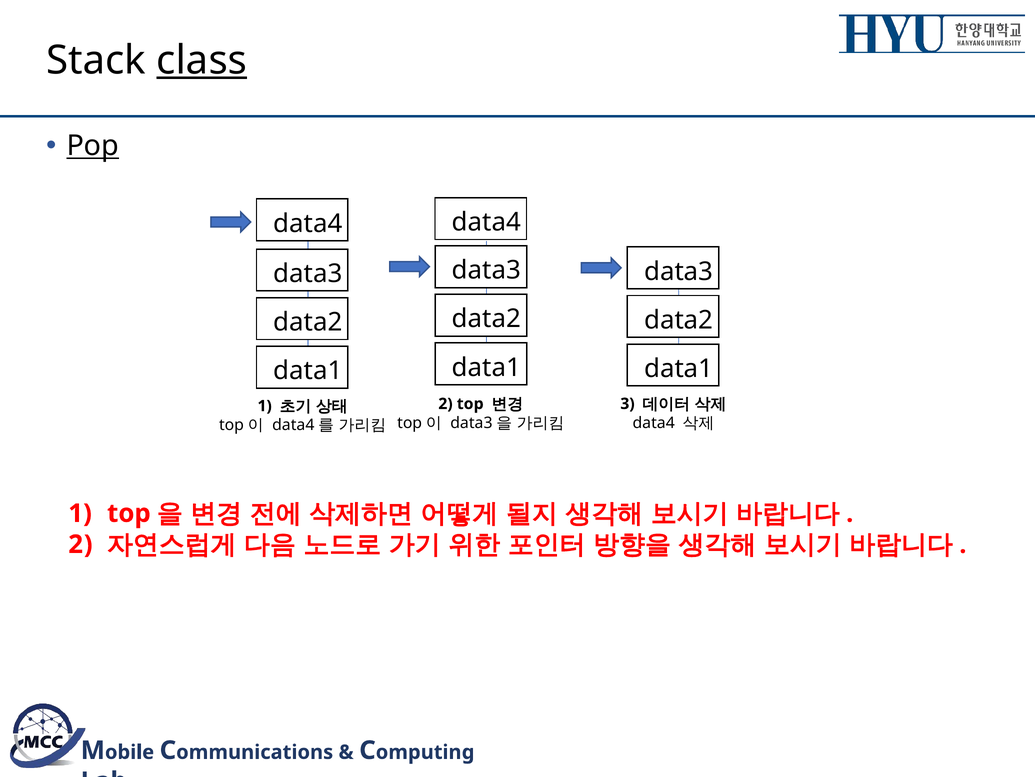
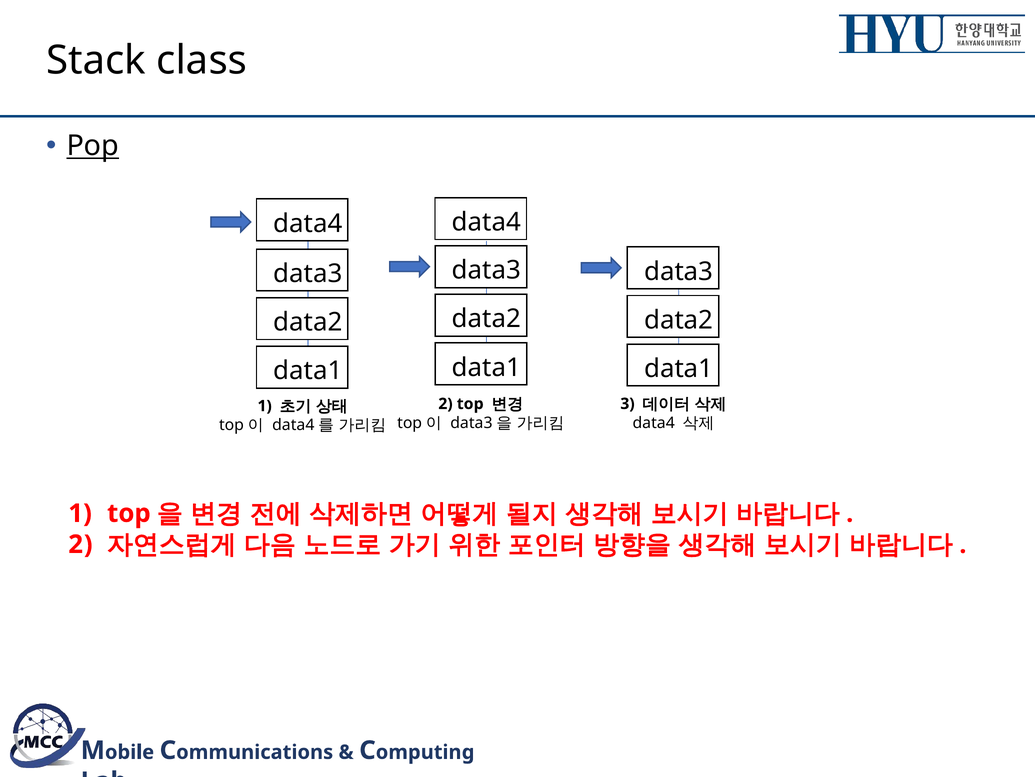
class underline: present -> none
